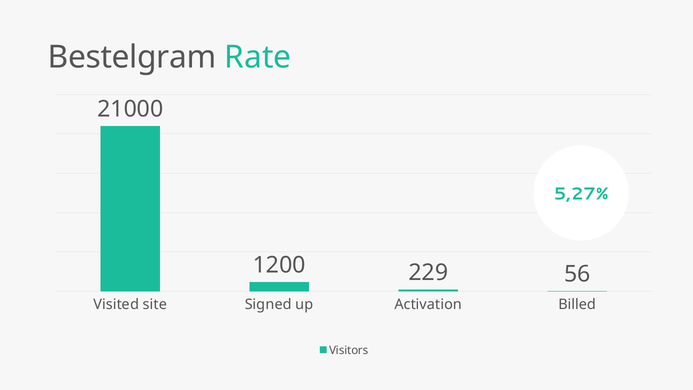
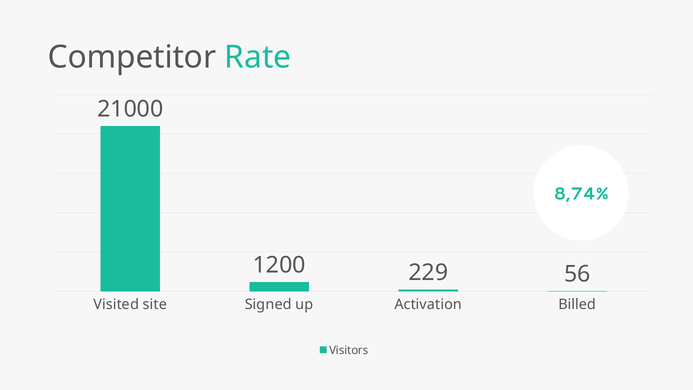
Bestelgram: Bestelgram -> Competitor
5,27%: 5,27% -> 8,74%
